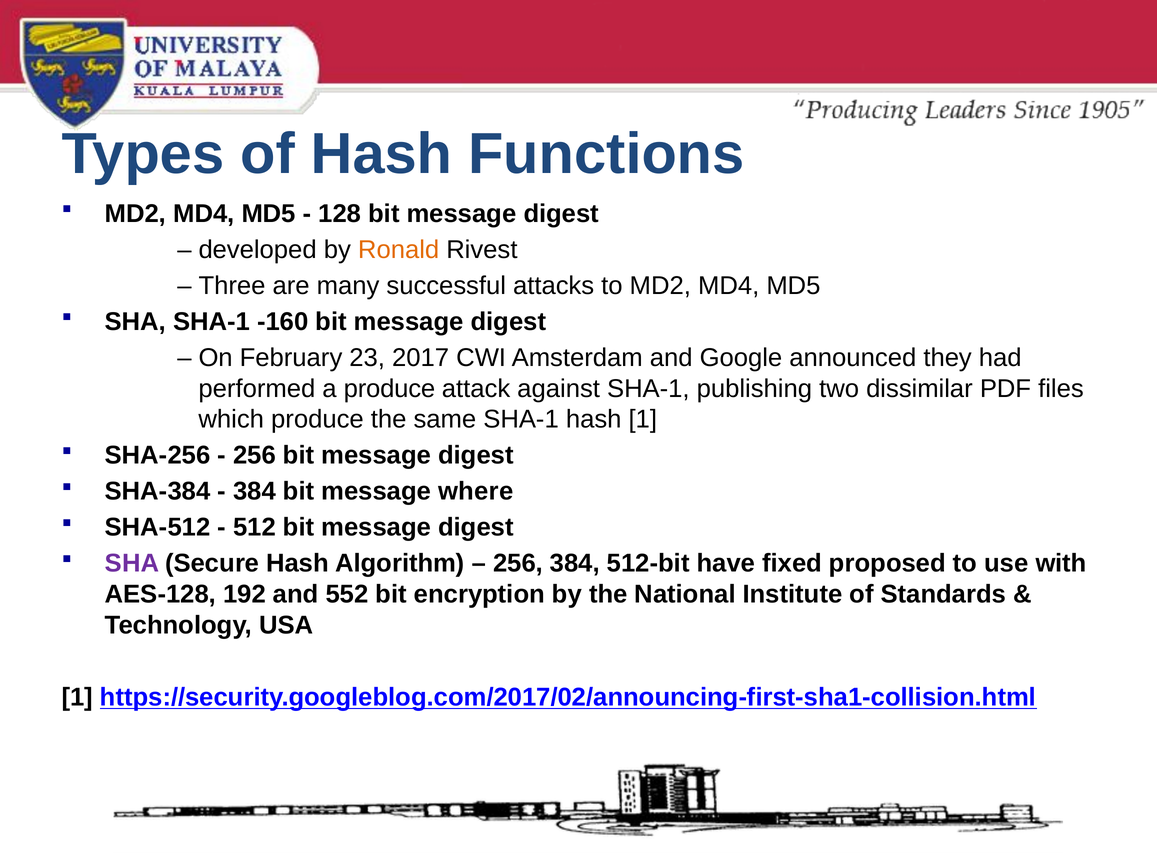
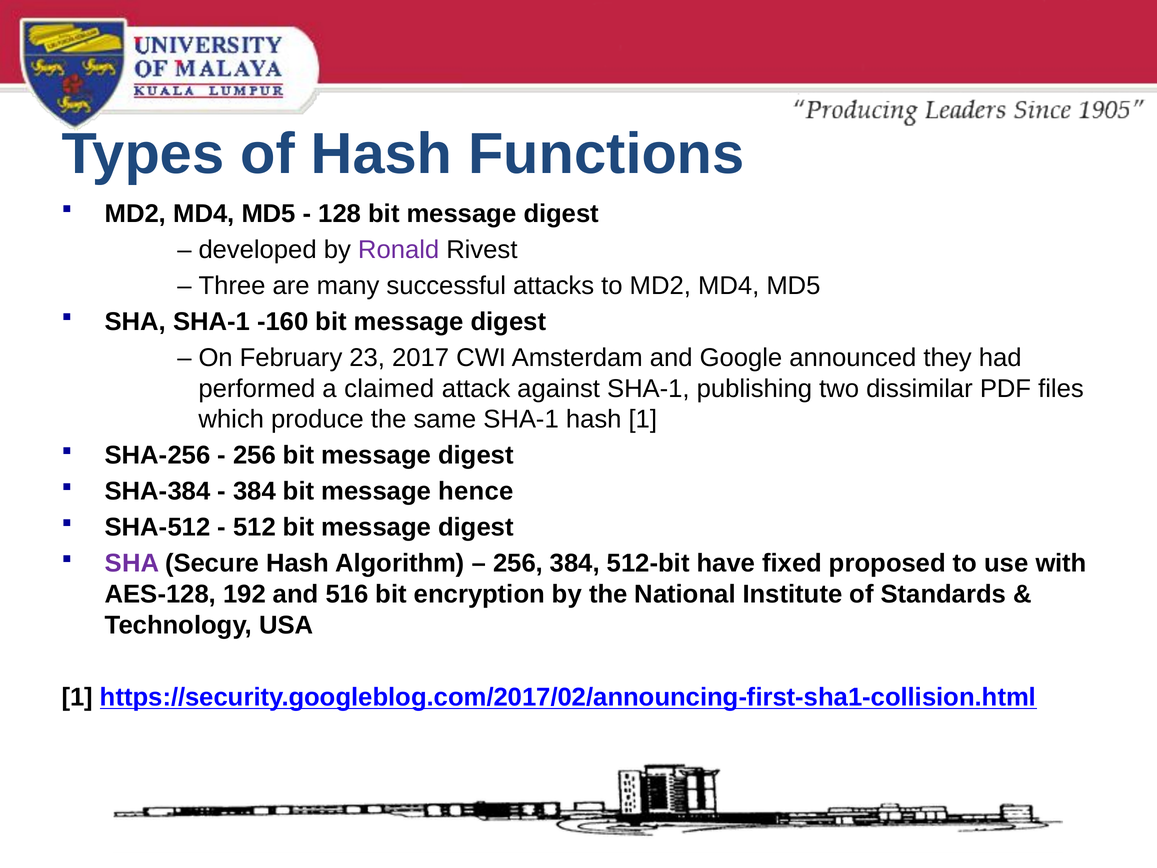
Ronald colour: orange -> purple
a produce: produce -> claimed
where: where -> hence
552: 552 -> 516
